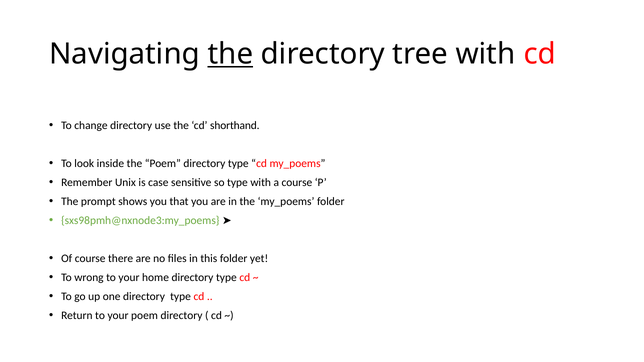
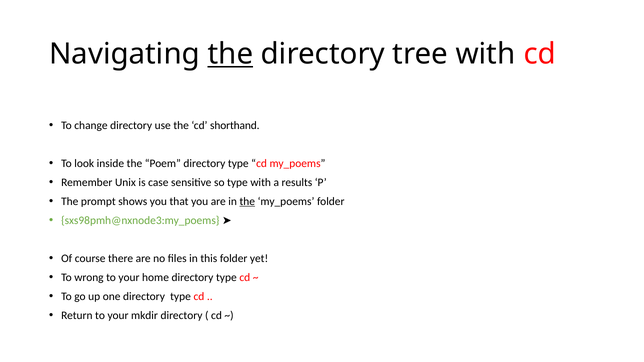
a course: course -> results
the at (247, 201) underline: none -> present
your poem: poem -> mkdir
